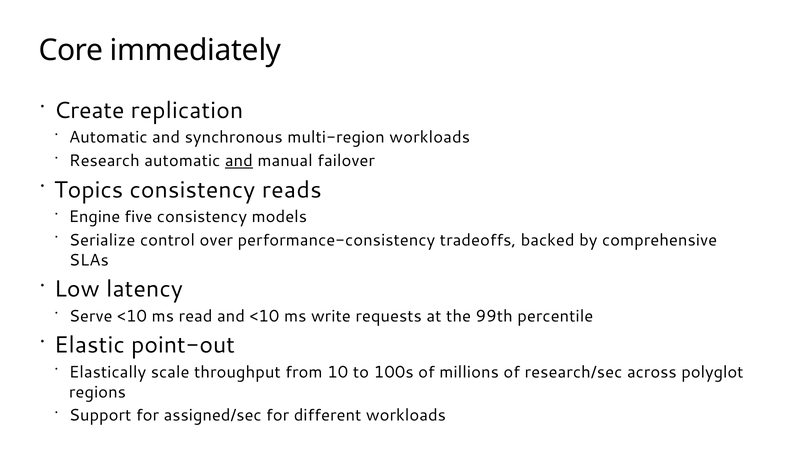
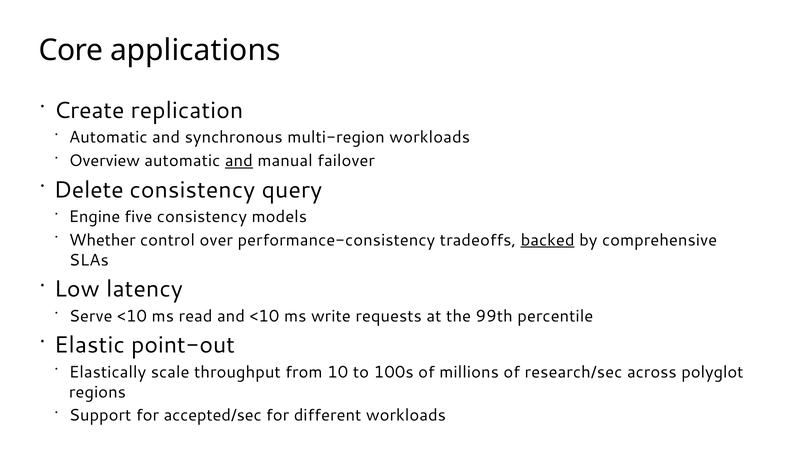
immediately: immediately -> applications
Research: Research -> Overview
Topics: Topics -> Delete
reads: reads -> query
Serialize: Serialize -> Whether
backed underline: none -> present
assigned/sec: assigned/sec -> accepted/sec
